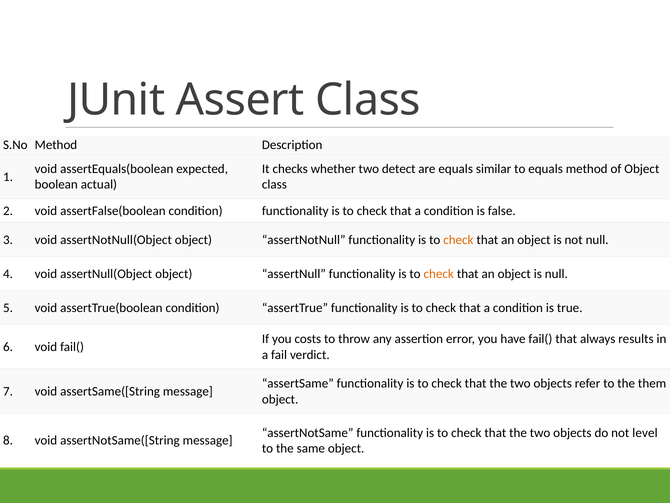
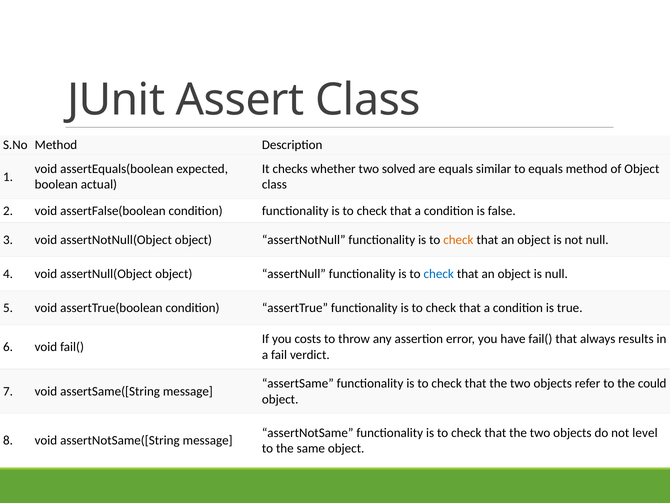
detect: detect -> solved
check at (439, 273) colour: orange -> blue
them: them -> could
